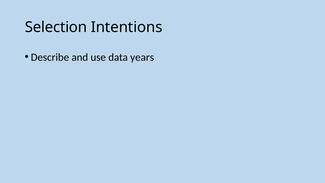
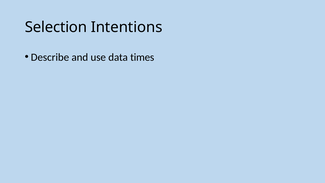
years: years -> times
